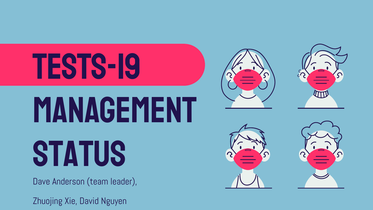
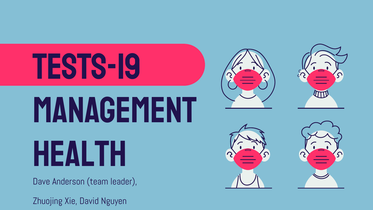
Status: Status -> Health
